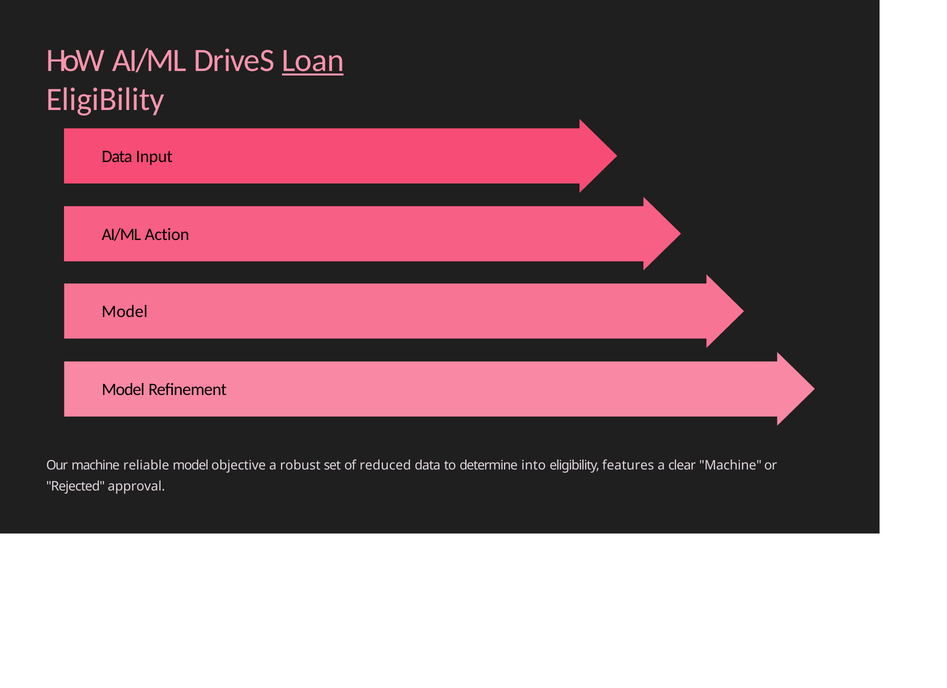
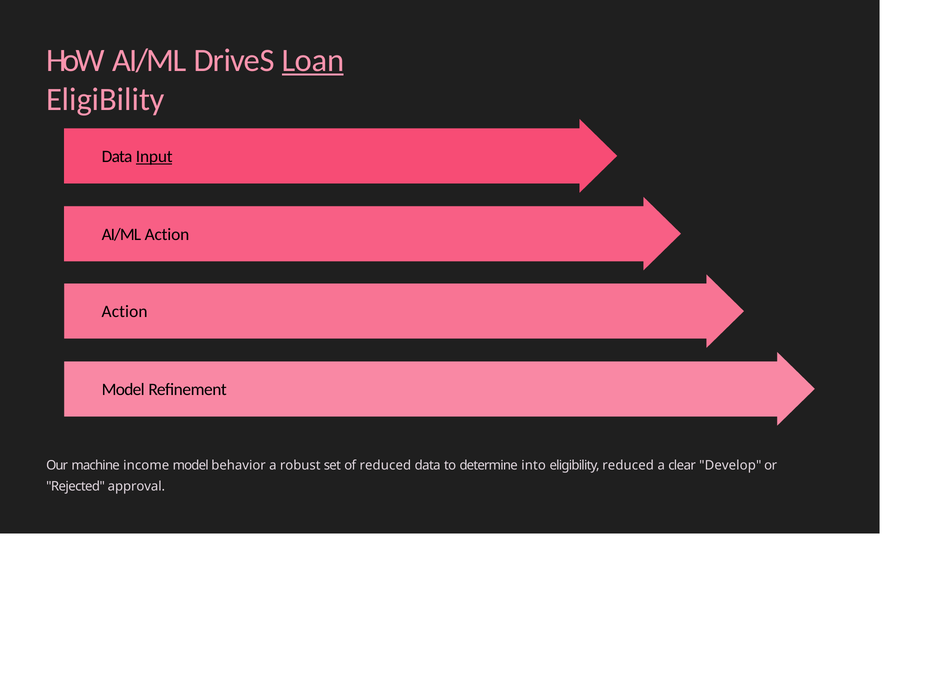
Input underline: none -> present
Model at (125, 312): Model -> Action
reliable: reliable -> income
objective: objective -> behavior
eligibility features: features -> reduced
clear Machine: Machine -> Develop
